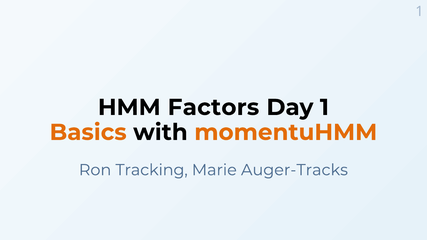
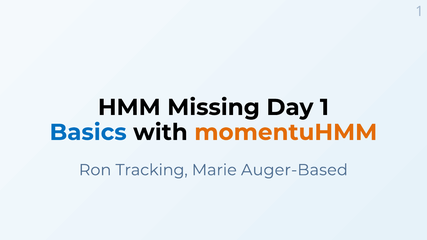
Factors: Factors -> Missing
Basics colour: orange -> blue
Auger-Tracks: Auger-Tracks -> Auger-Based
